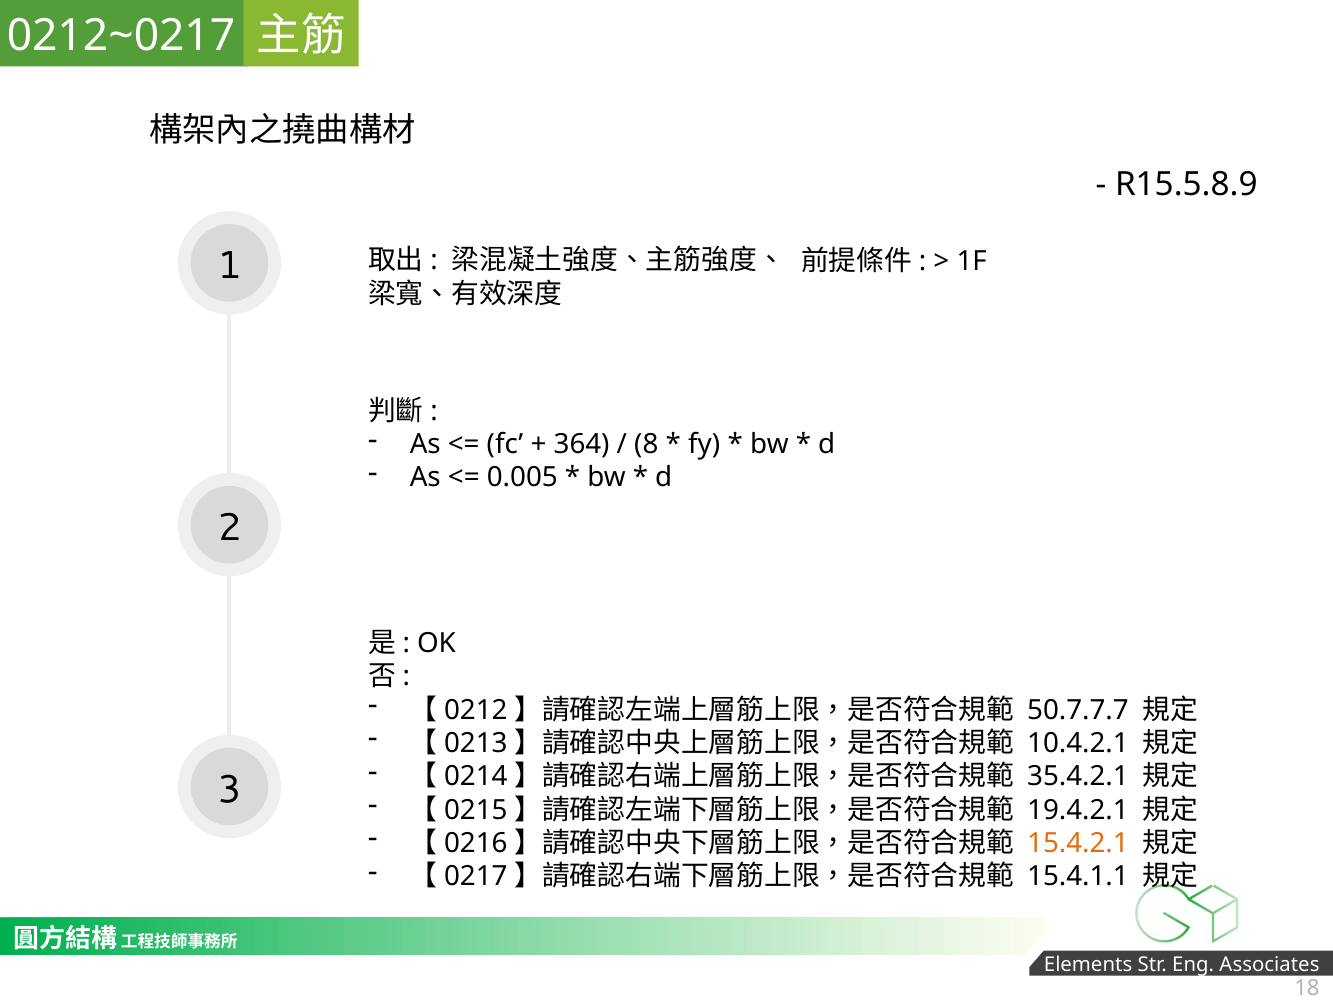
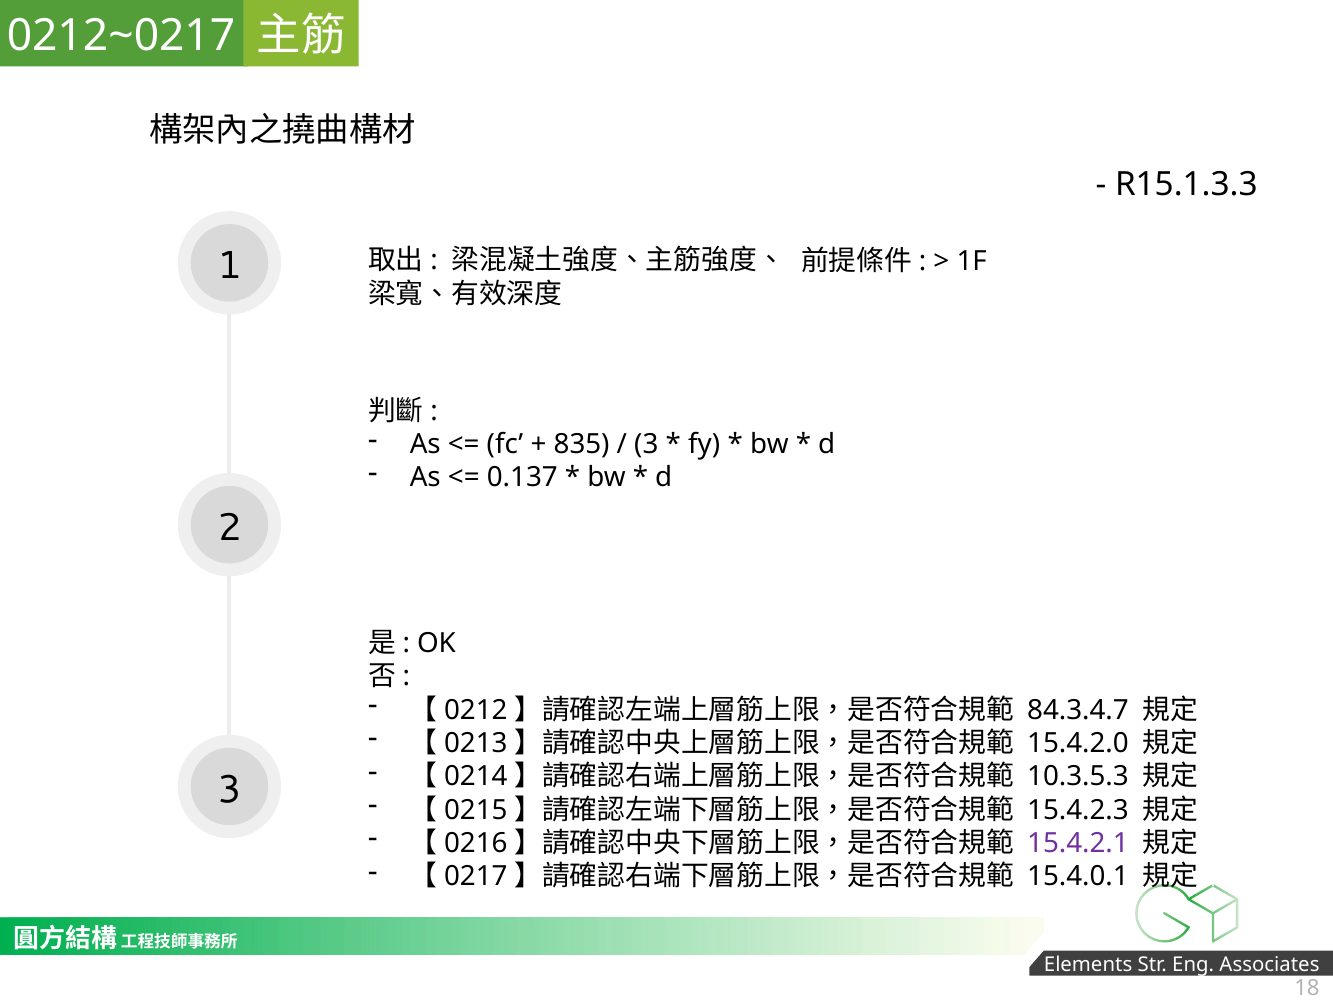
R15.5.8.9: R15.5.8.9 -> R15.1.3.3
364: 364 -> 835
8 at (646, 444): 8 -> 3
0.005: 0.005 -> 0.137
50.7.7.7: 50.7.7.7 -> 84.3.4.7
10.4.2.1: 10.4.2.1 -> 15.4.2.0
35.4.2.1: 35.4.2.1 -> 10.3.5.3
19.4.2.1: 19.4.2.1 -> 15.4.2.3
15.4.2.1 colour: orange -> purple
15.4.1.1: 15.4.1.1 -> 15.4.0.1
